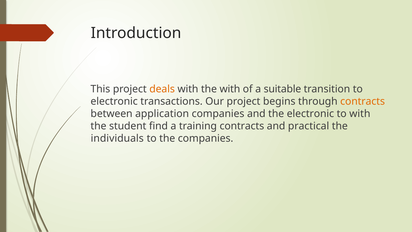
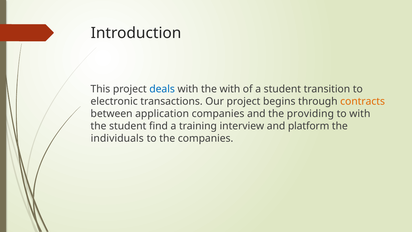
deals colour: orange -> blue
a suitable: suitable -> student
the electronic: electronic -> providing
training contracts: contracts -> interview
practical: practical -> platform
